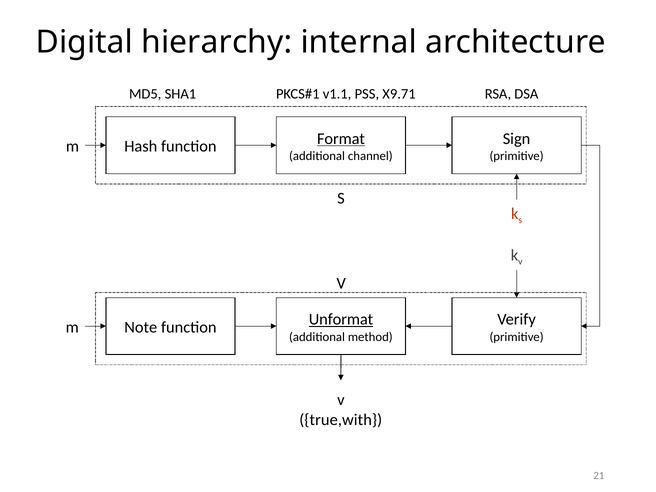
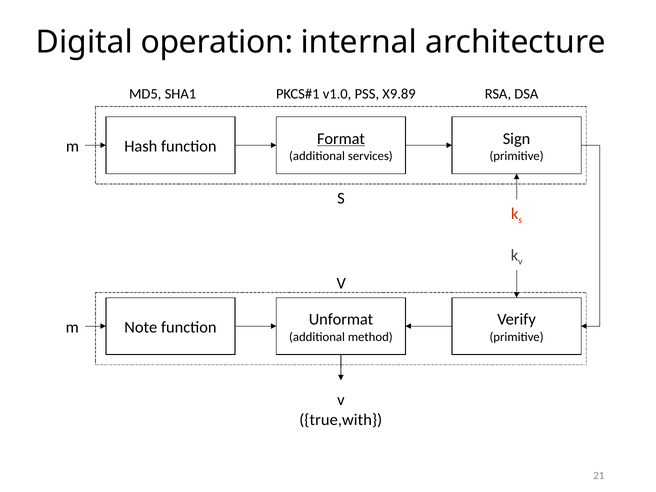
hierarchy: hierarchy -> operation
v1.1: v1.1 -> v1.0
X9.71: X9.71 -> X9.89
channel: channel -> services
Unformat underline: present -> none
